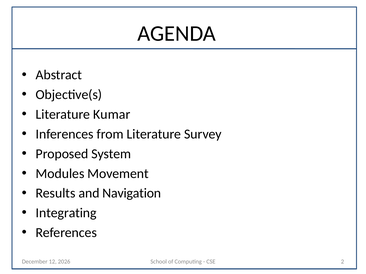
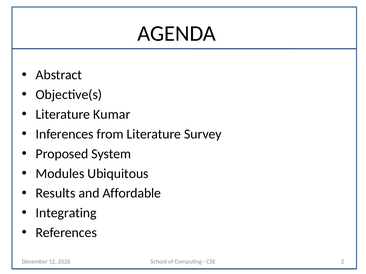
Movement: Movement -> Ubiquitous
Navigation: Navigation -> Affordable
